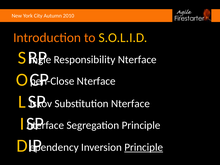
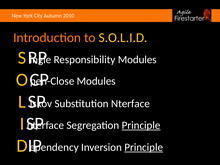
Responsibility Nterface: Nterface -> Modules
Nterface at (96, 81): Nterface -> Modules
Principle at (141, 125) underline: none -> present
